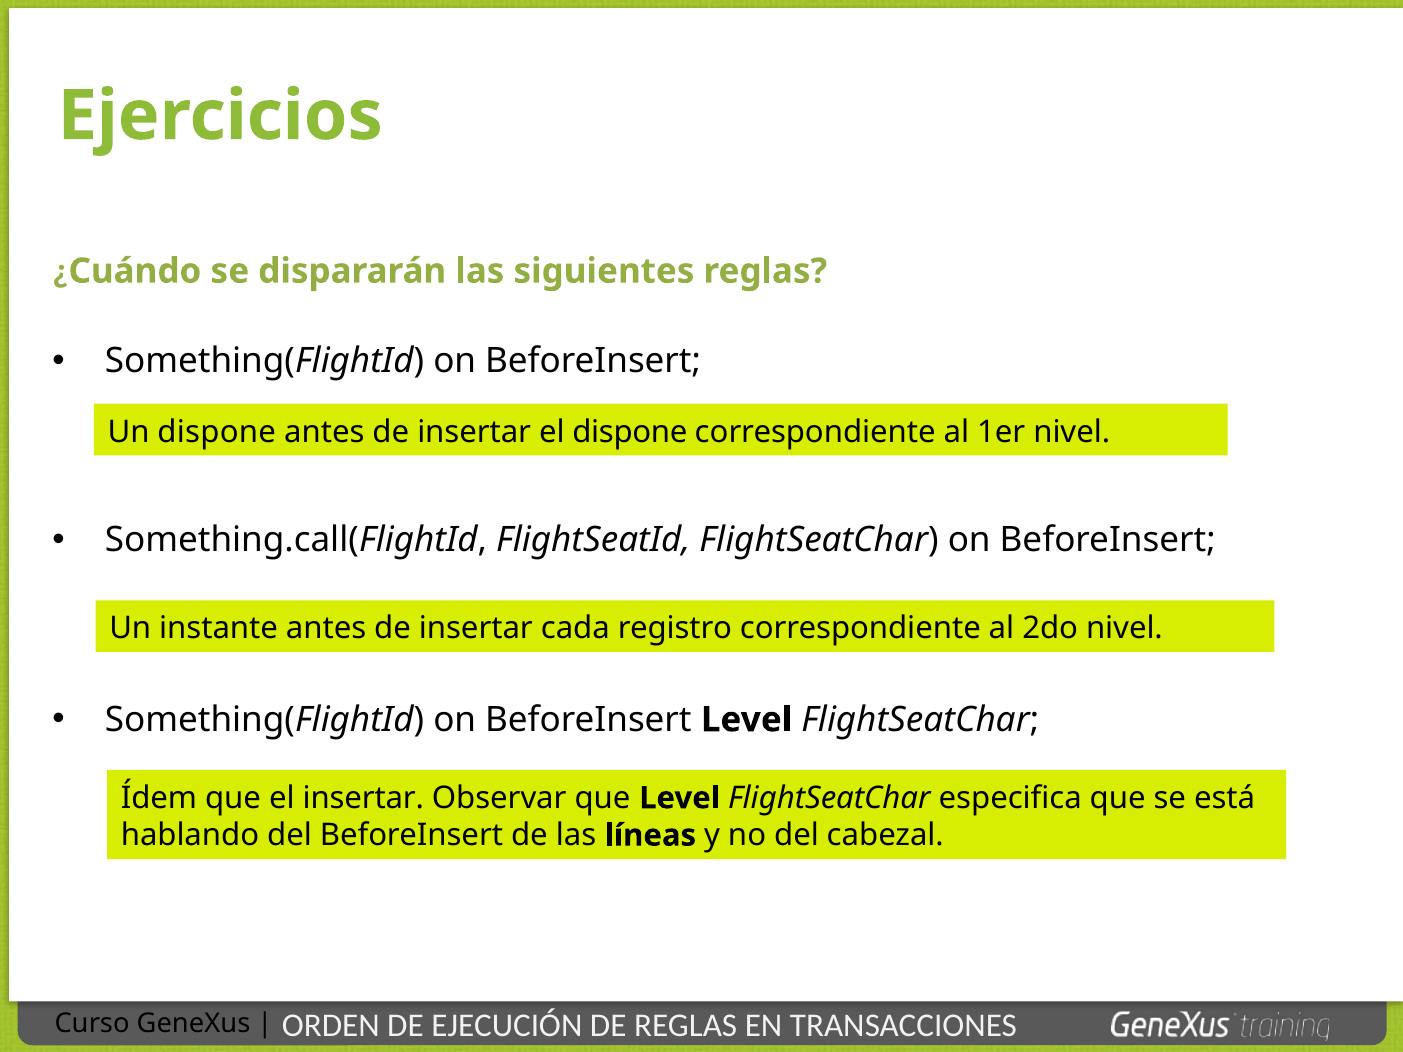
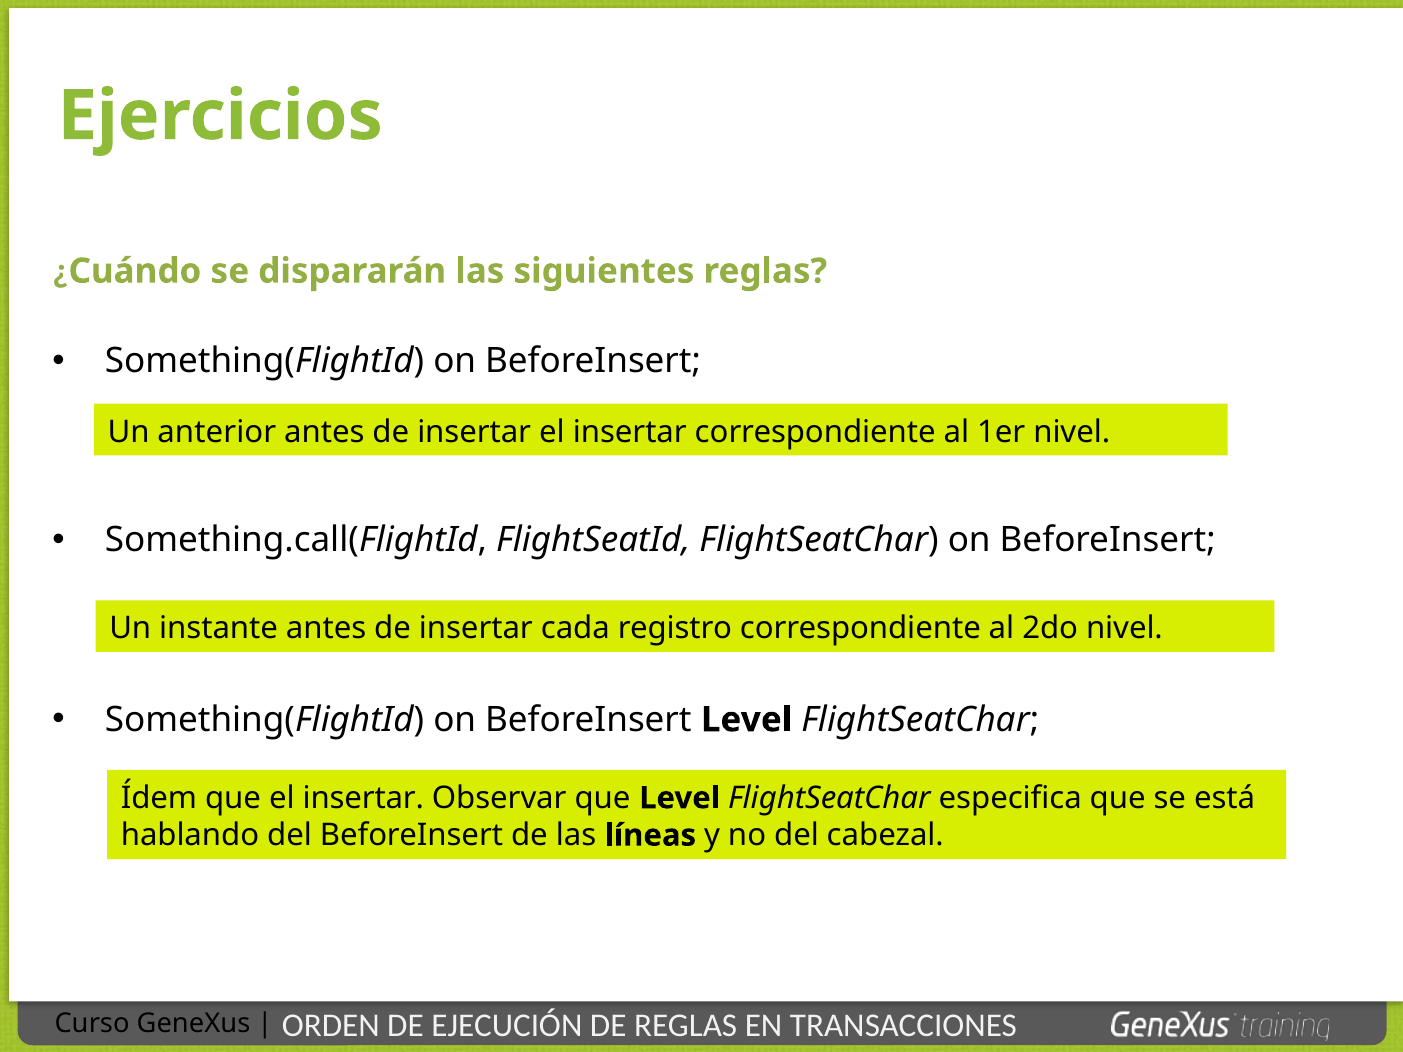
Un dispone: dispone -> anterior
insertar el dispone: dispone -> insertar
